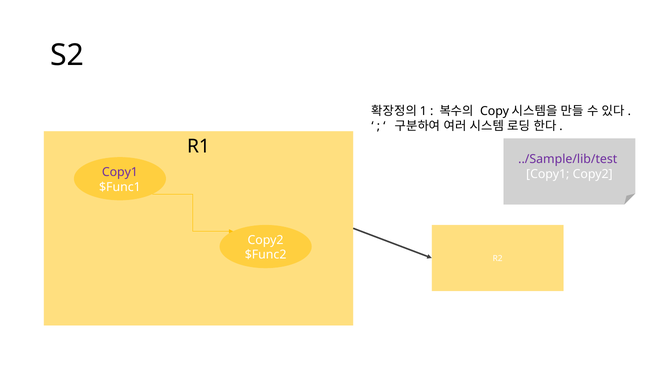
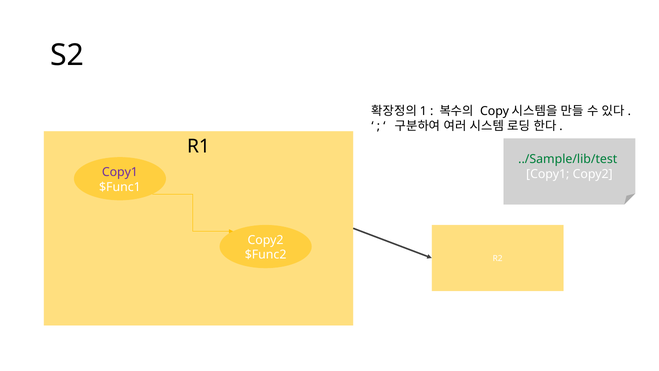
../Sample/lib/test colour: purple -> green
